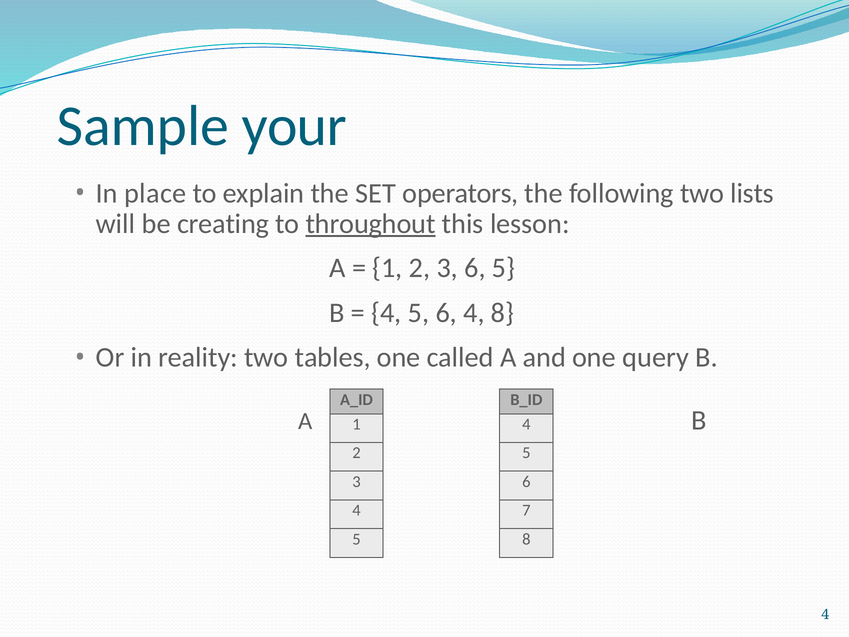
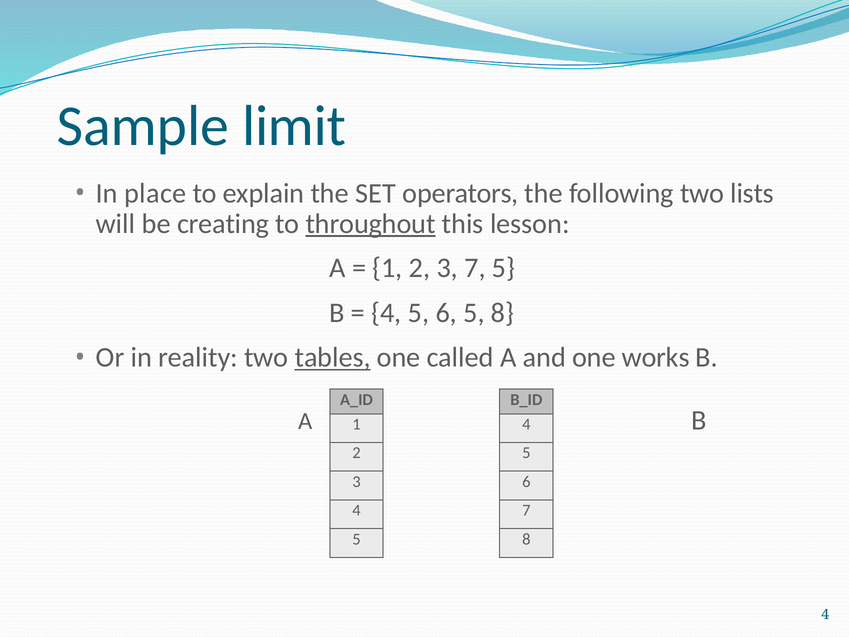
your: your -> limit
3 6: 6 -> 7
6 4: 4 -> 5
tables underline: none -> present
query: query -> works
